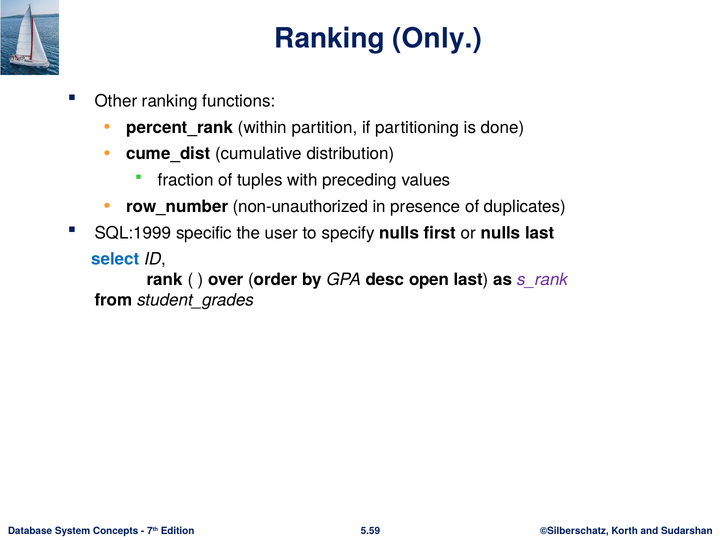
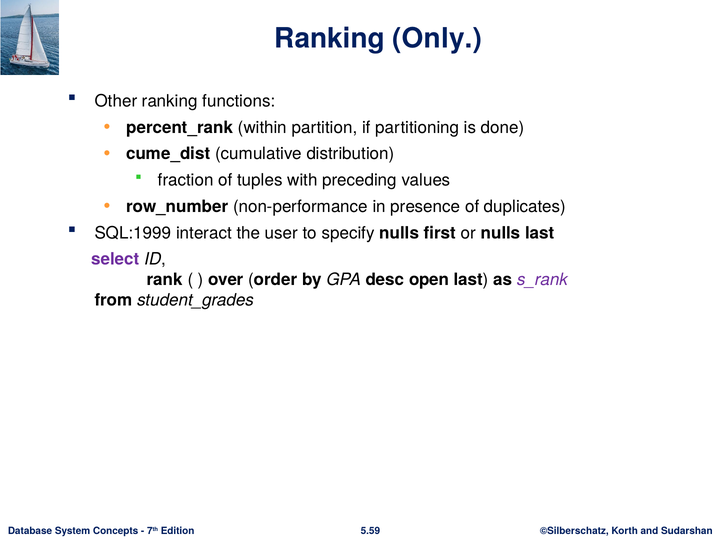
non-unauthorized: non-unauthorized -> non-performance
specific: specific -> interact
select colour: blue -> purple
